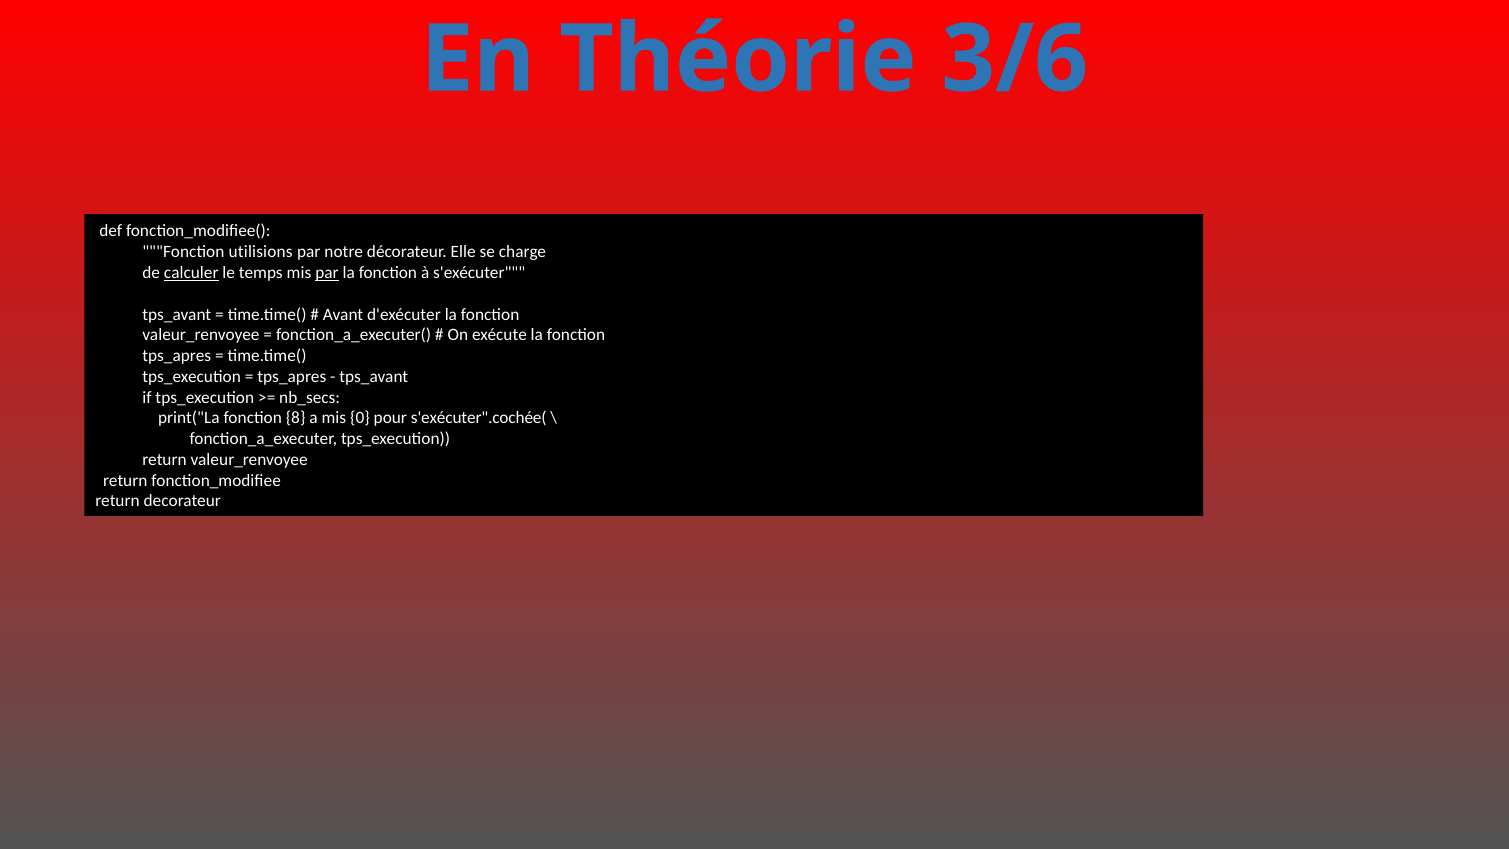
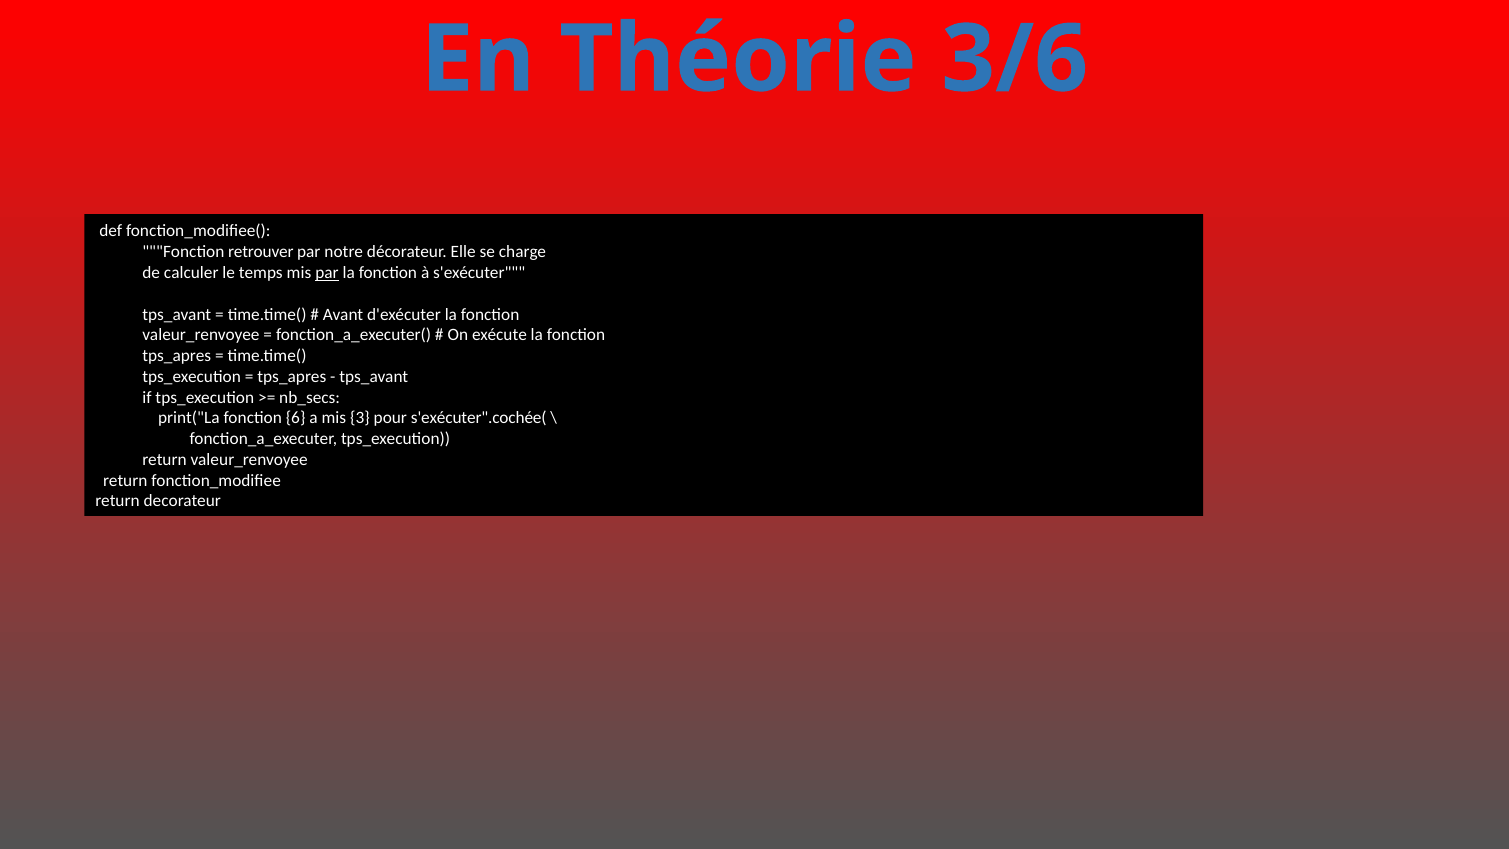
utilisions: utilisions -> retrouver
calculer underline: present -> none
8: 8 -> 6
0: 0 -> 3
